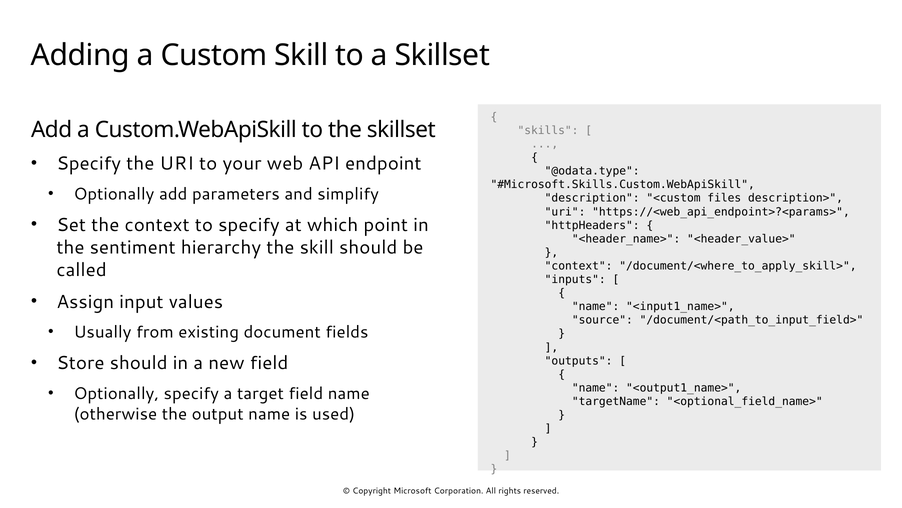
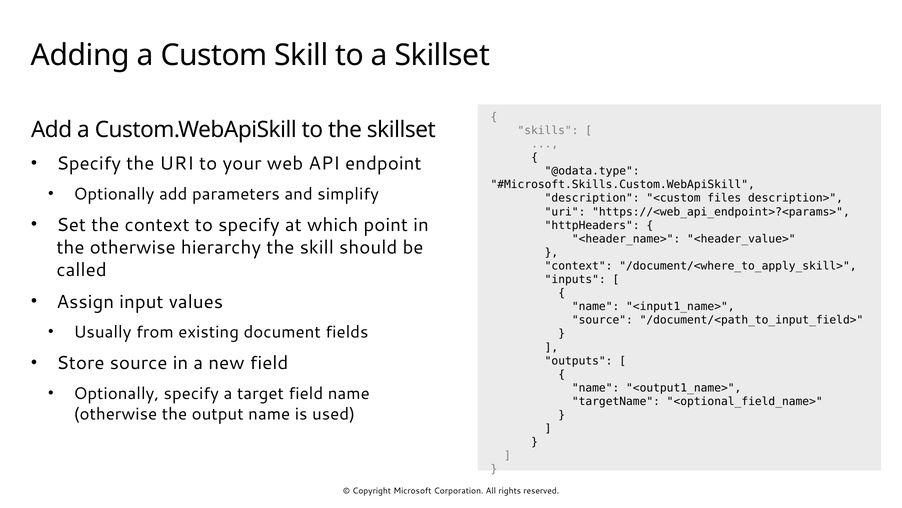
the sentiment: sentiment -> otherwise
Store should: should -> source
